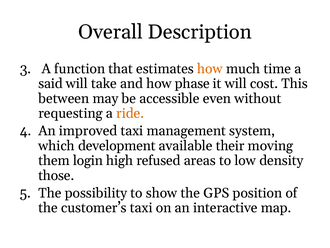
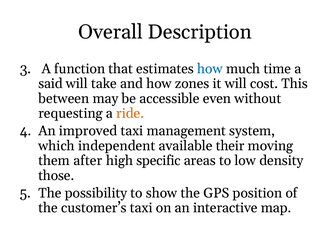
how at (210, 69) colour: orange -> blue
phase: phase -> zones
development: development -> independent
login: login -> after
refused: refused -> specific
